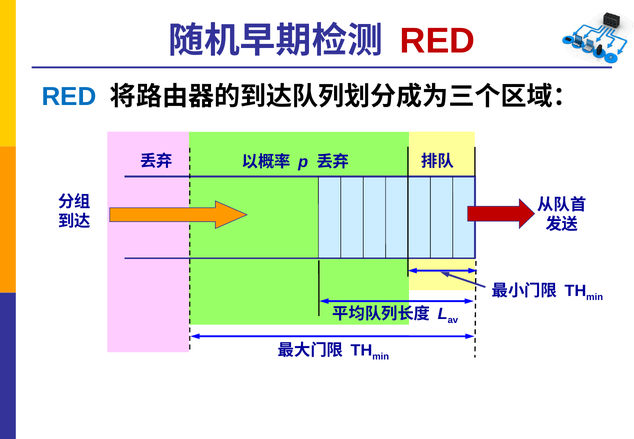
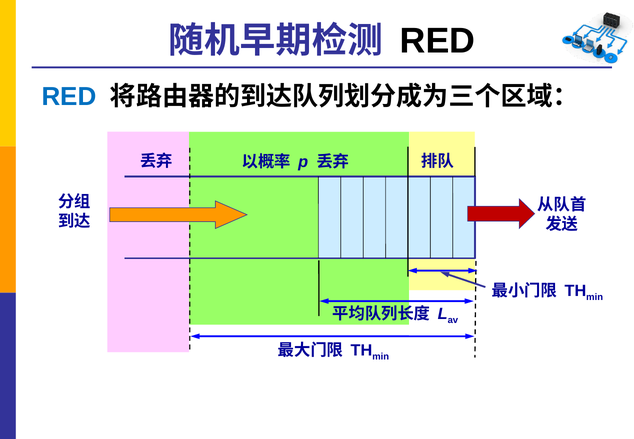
RED at (438, 41) colour: red -> black
